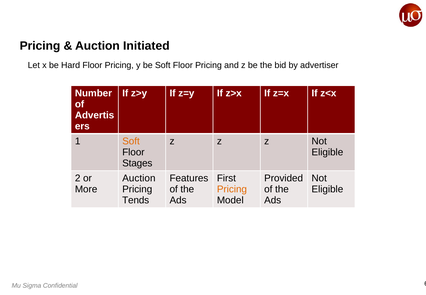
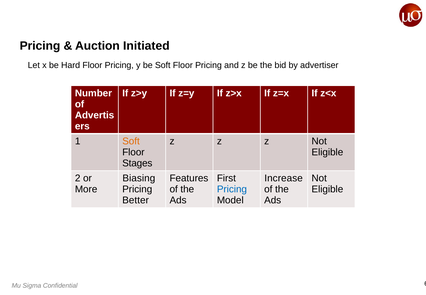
Auction at (139, 178): Auction -> Biasing
Provided: Provided -> Increase
Pricing at (232, 189) colour: orange -> blue
Tends: Tends -> Better
